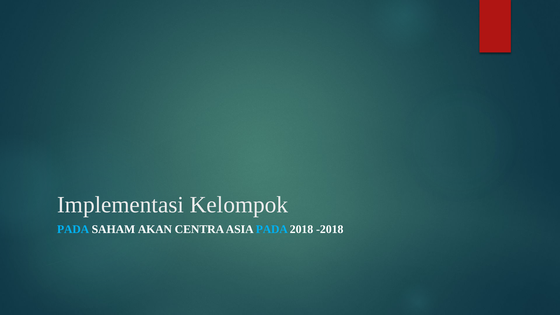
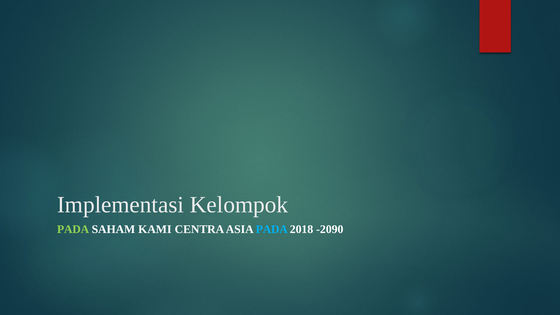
PADA at (73, 229) colour: light blue -> light green
AKAN: AKAN -> KAMI
-2018: -2018 -> -2090
